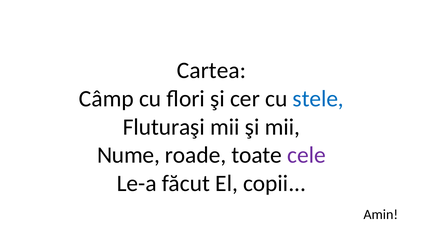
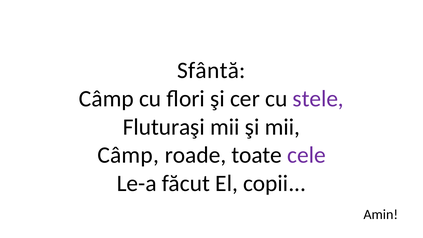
Cartea: Cartea -> Sfântă
stele colour: blue -> purple
Nume at (128, 155): Nume -> Câmp
